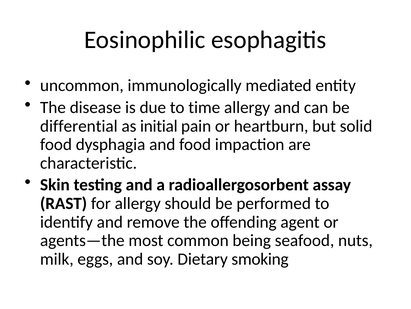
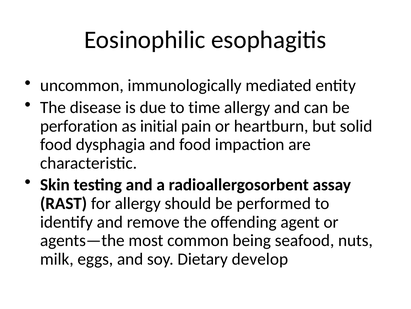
differential: differential -> perforation
smoking: smoking -> develop
